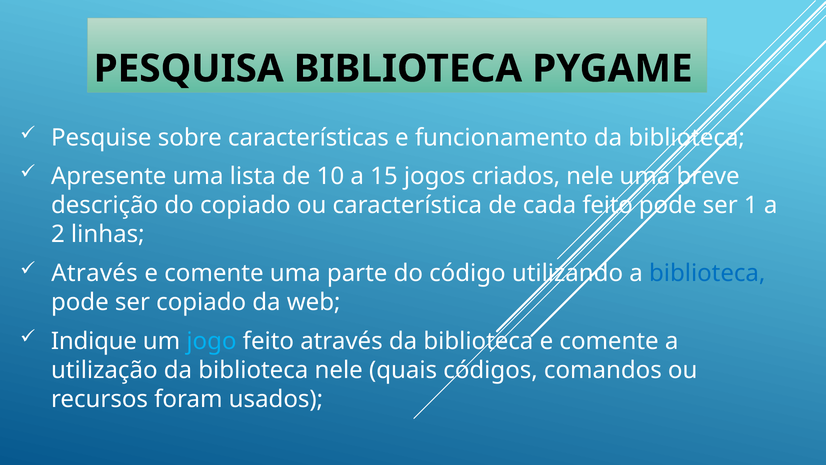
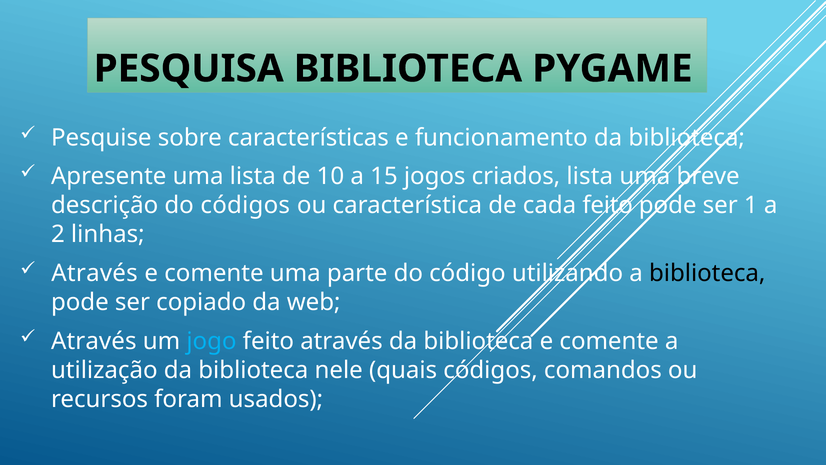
criados nele: nele -> lista
do copiado: copiado -> códigos
biblioteca at (707, 273) colour: blue -> black
Indique at (94, 341): Indique -> Através
